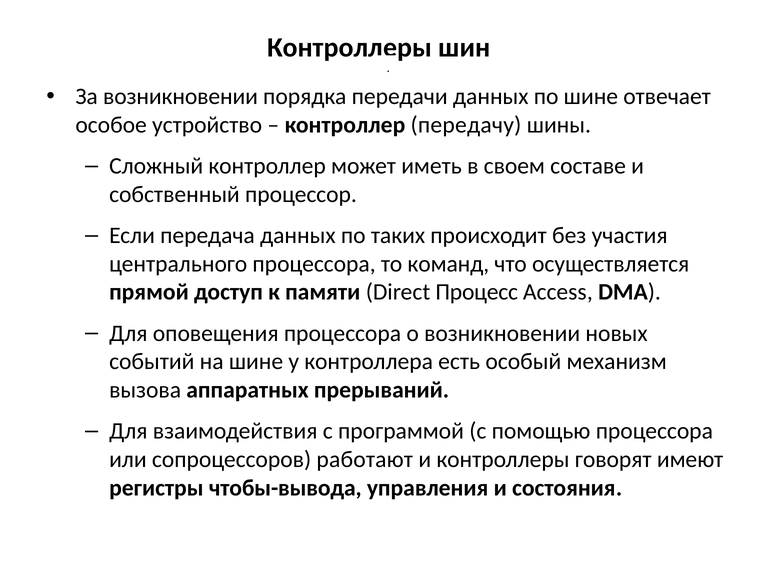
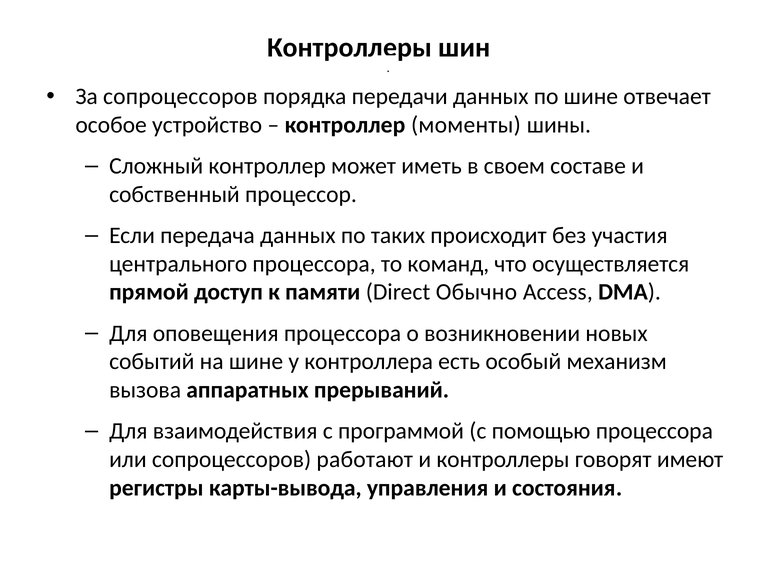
За возникновении: возникновении -> сопроцессоров
передачу: передачу -> моменты
Процесс: Процесс -> Обычно
чтобы-вывода: чтобы-вывода -> карты-вывода
